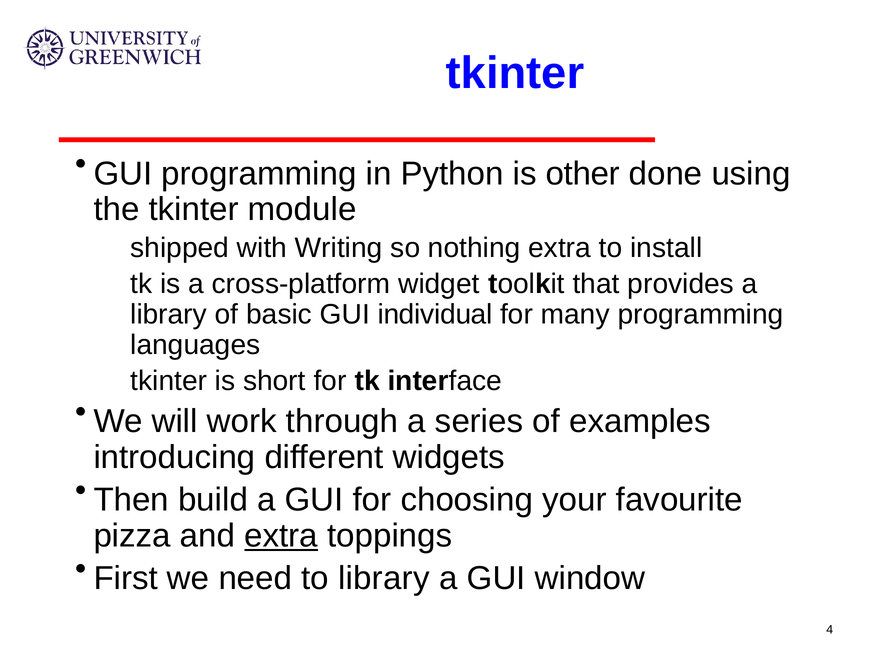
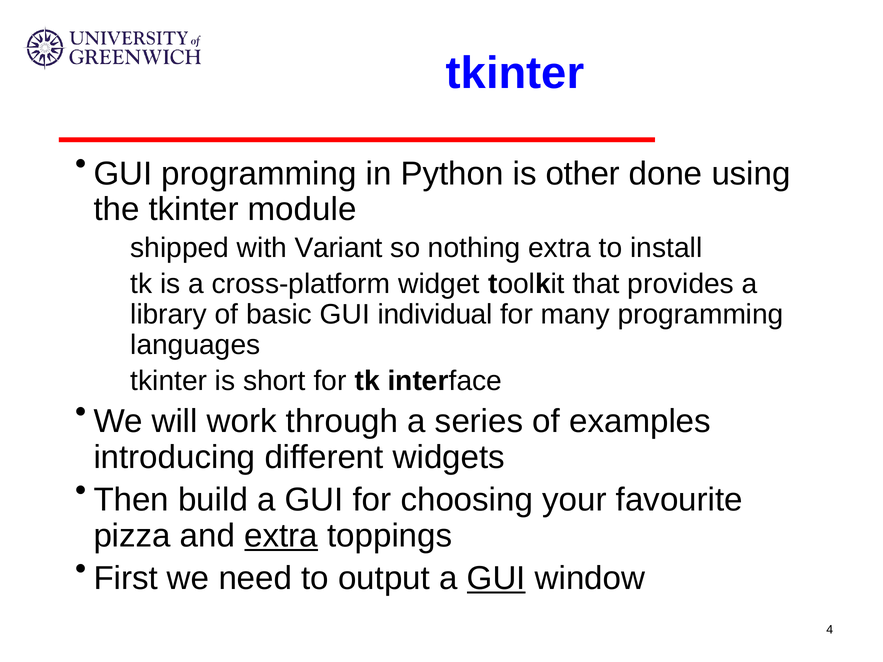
Writing: Writing -> Variant
to library: library -> output
GUI at (496, 579) underline: none -> present
